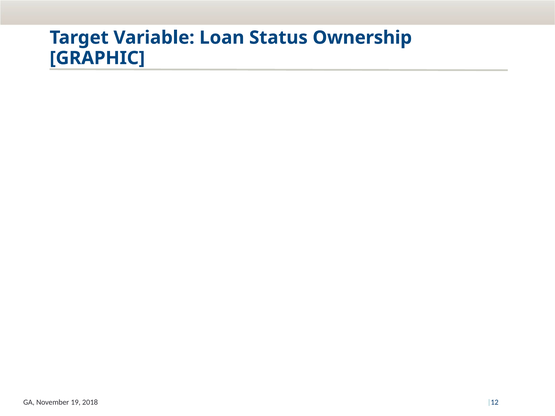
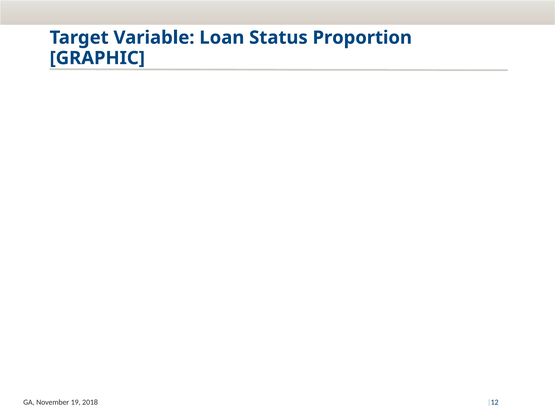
Ownership: Ownership -> Proportion
